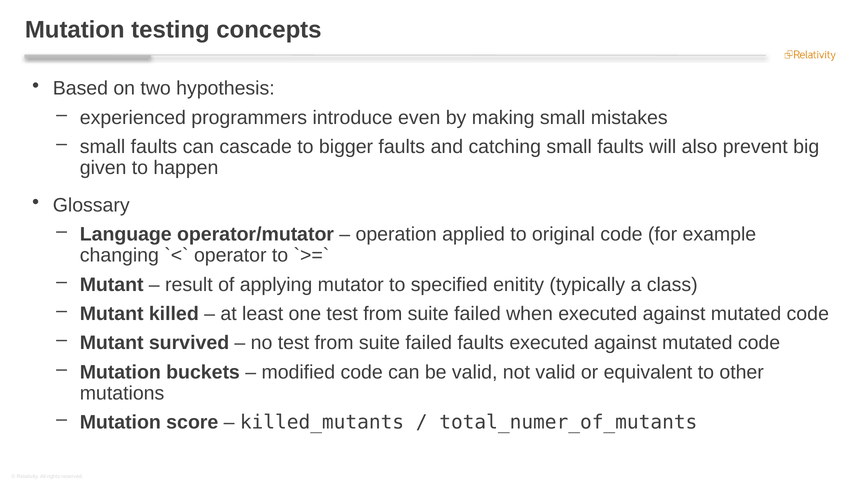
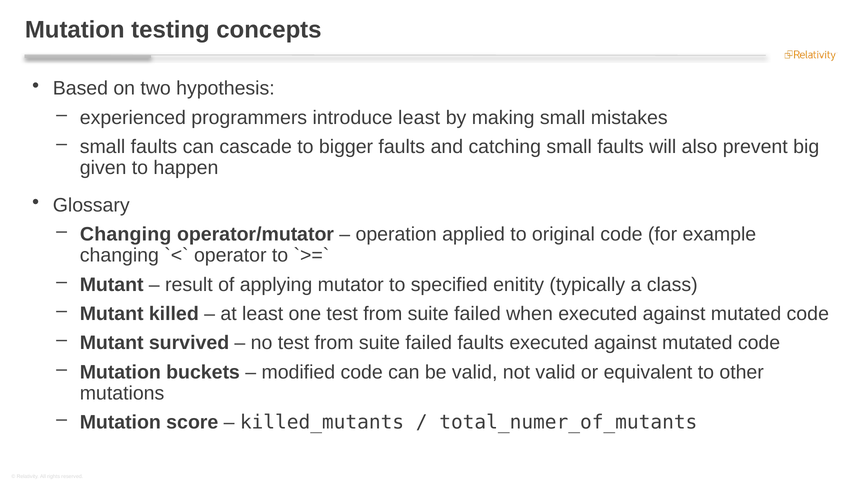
introduce even: even -> least
Language at (126, 235): Language -> Changing
